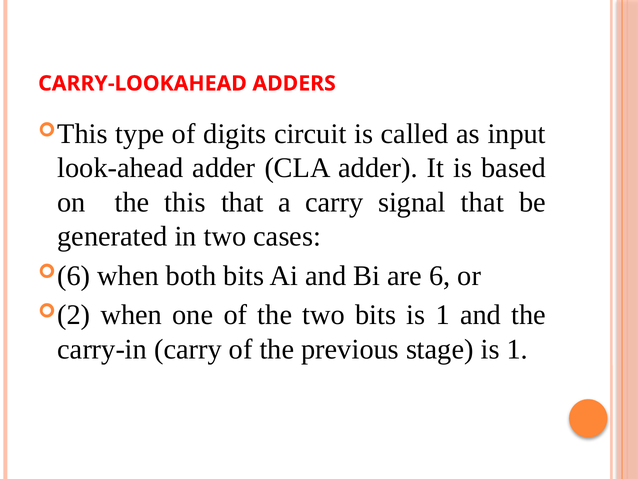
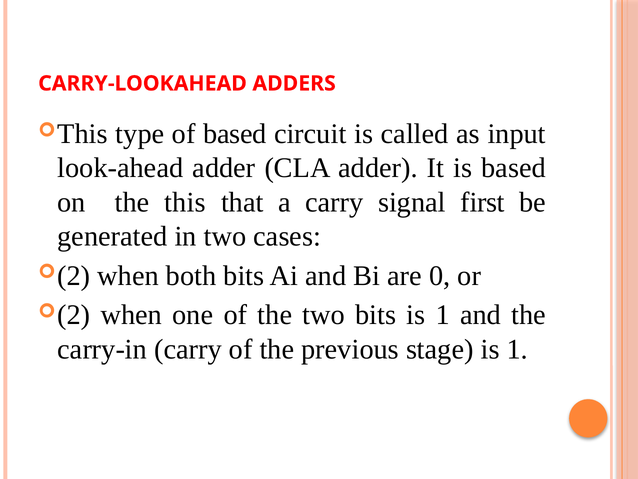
of digits: digits -> based
signal that: that -> first
6 at (74, 275): 6 -> 2
are 6: 6 -> 0
